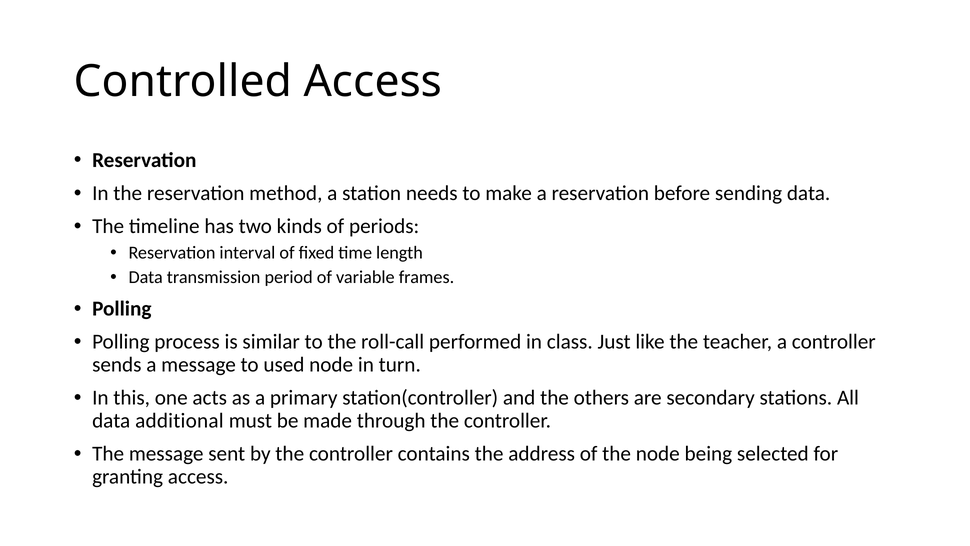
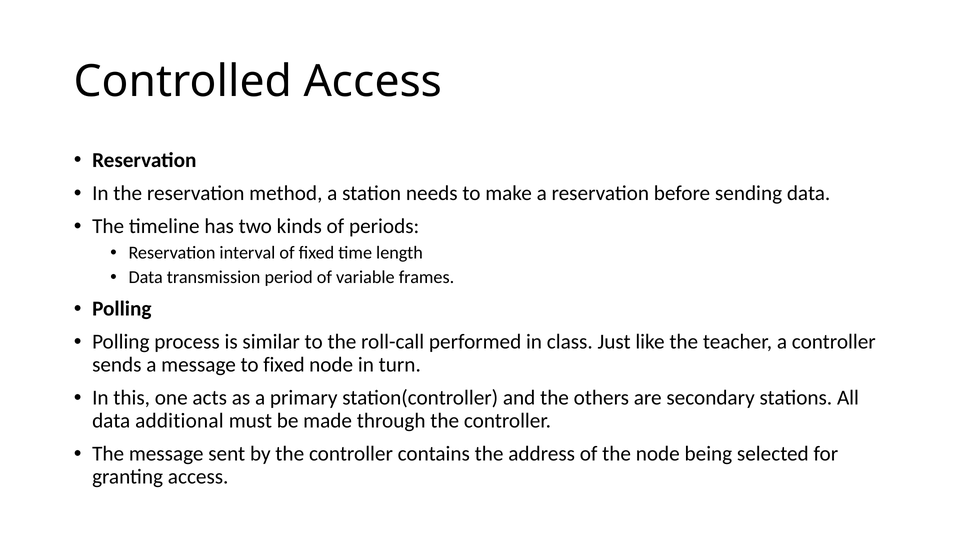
to used: used -> fixed
